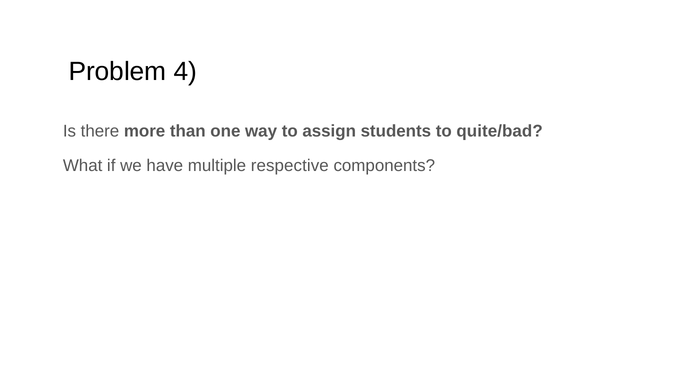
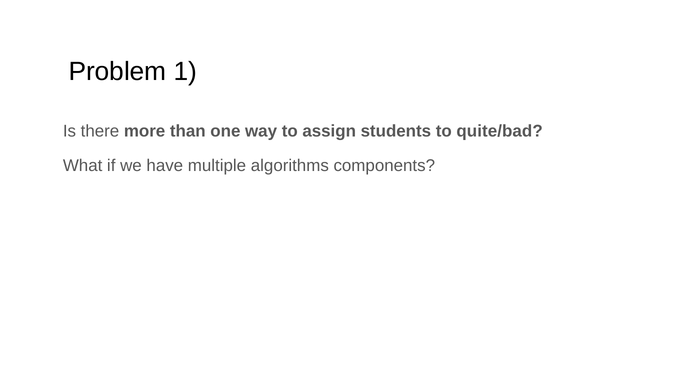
4: 4 -> 1
respective: respective -> algorithms
